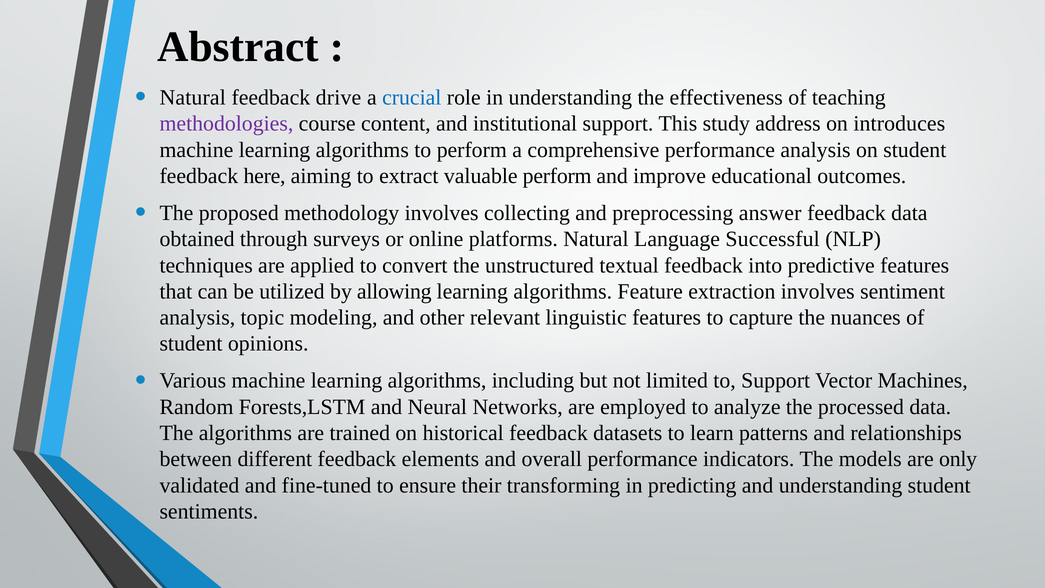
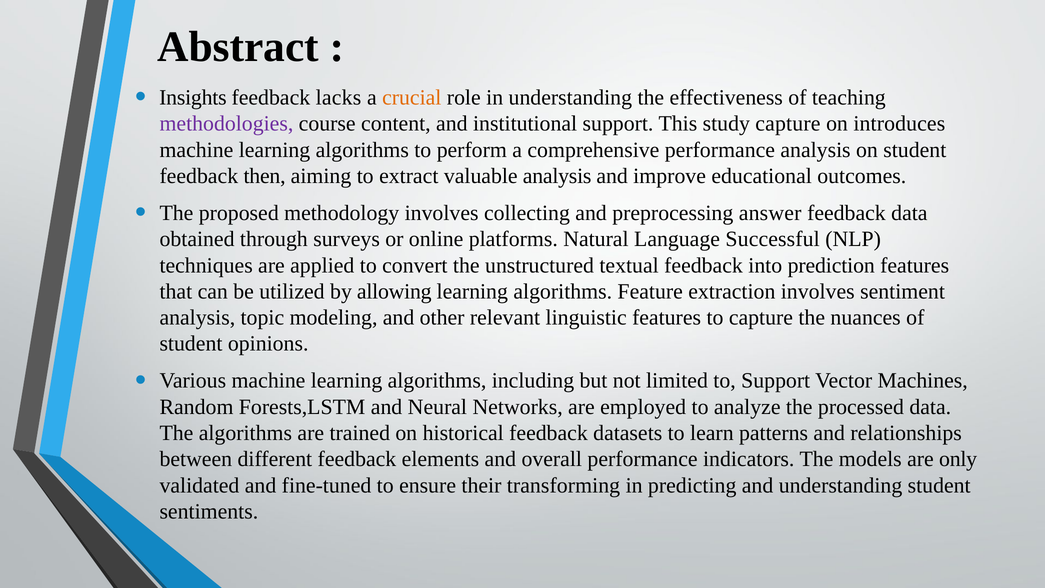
Natural at (193, 98): Natural -> Insights
drive: drive -> lacks
crucial colour: blue -> orange
study address: address -> capture
here: here -> then
valuable perform: perform -> analysis
predictive: predictive -> prediction
